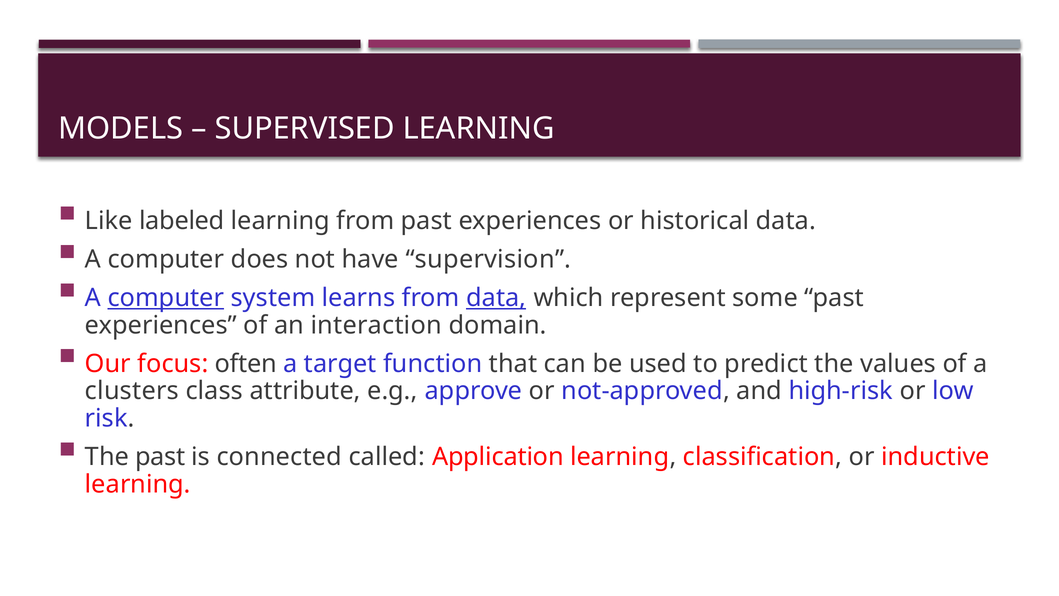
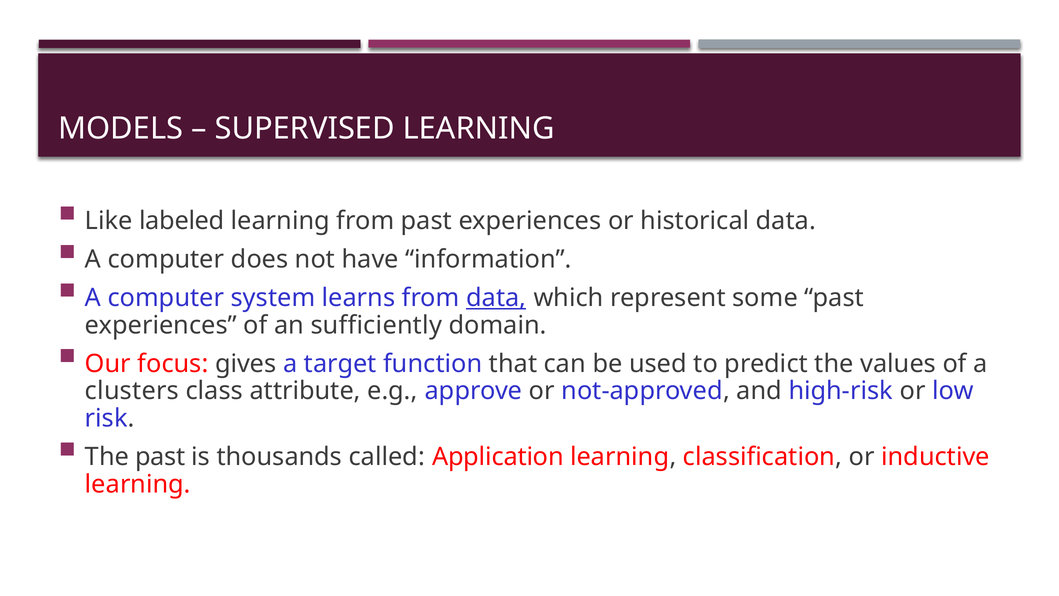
supervision: supervision -> information
computer at (166, 298) underline: present -> none
interaction: interaction -> sufficiently
often: often -> gives
connected: connected -> thousands
